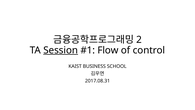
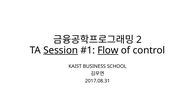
Flow underline: none -> present
